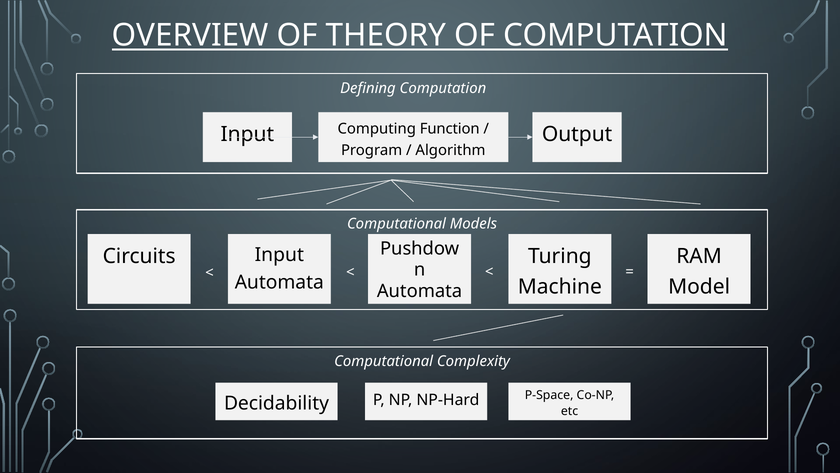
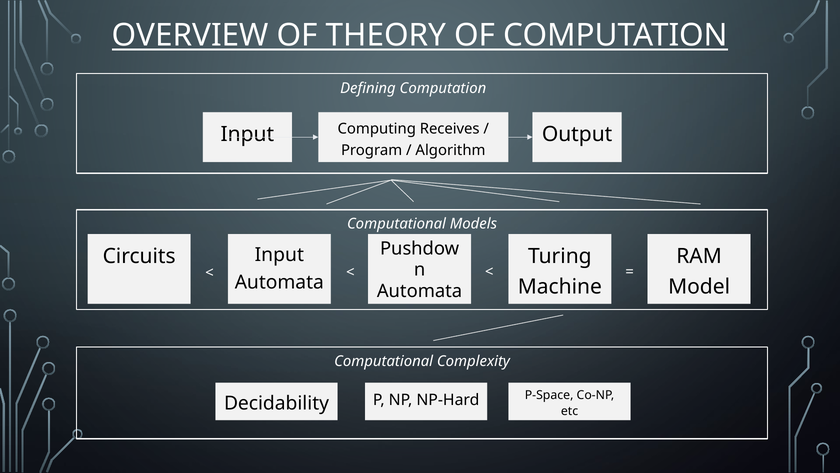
Function: Function -> Receives
